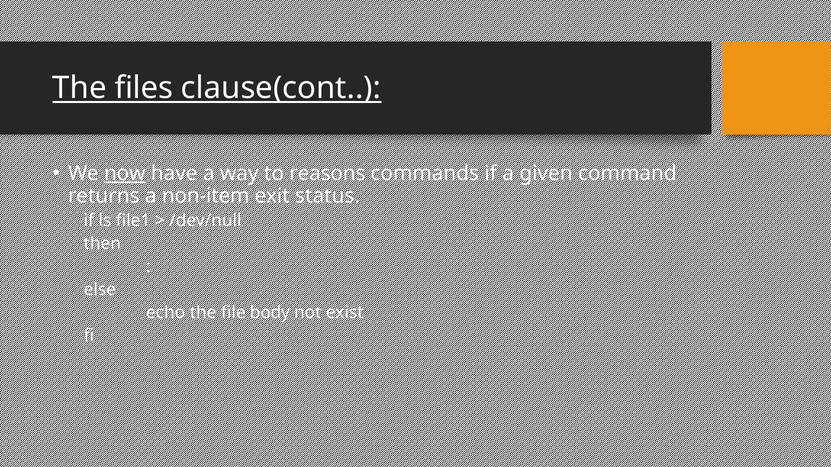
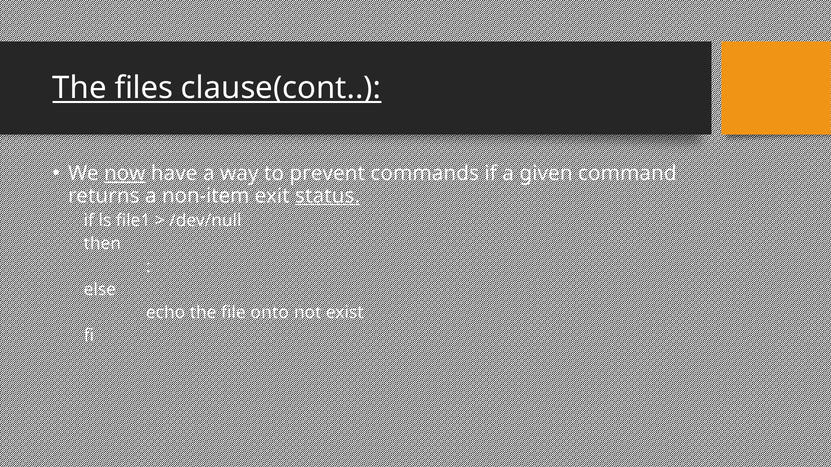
reasons: reasons -> prevent
status underline: none -> present
body: body -> onto
